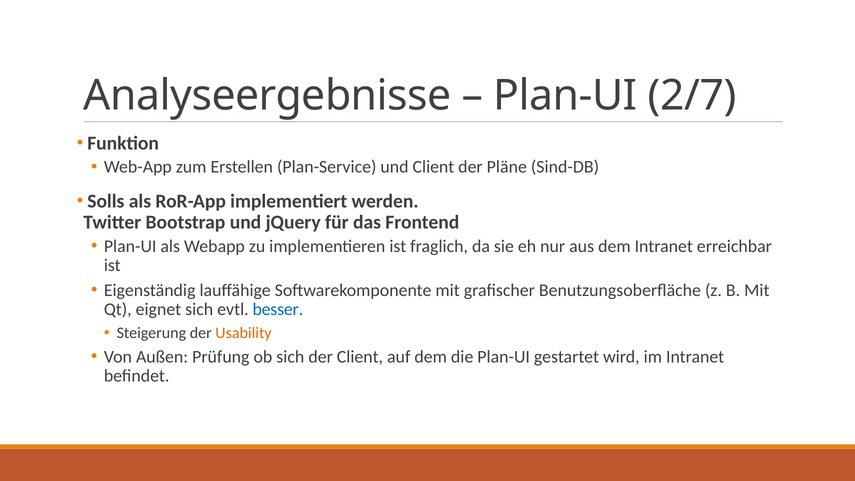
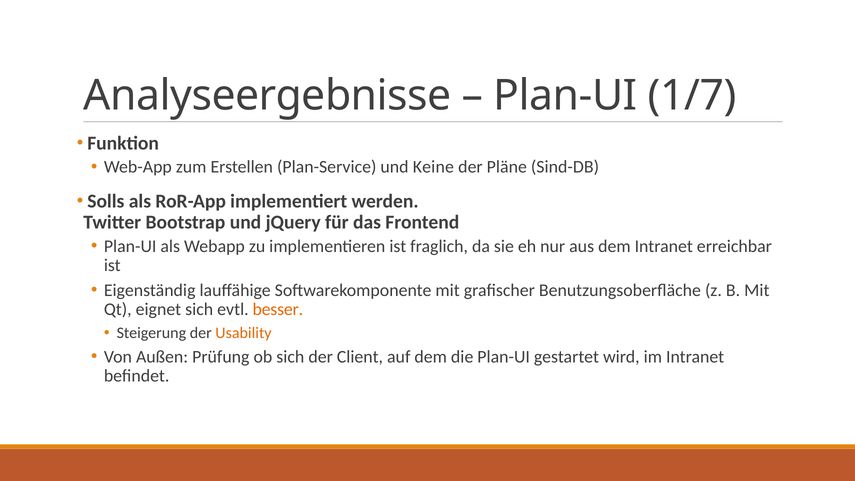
2/7: 2/7 -> 1/7
und Client: Client -> Keine
besser colour: blue -> orange
